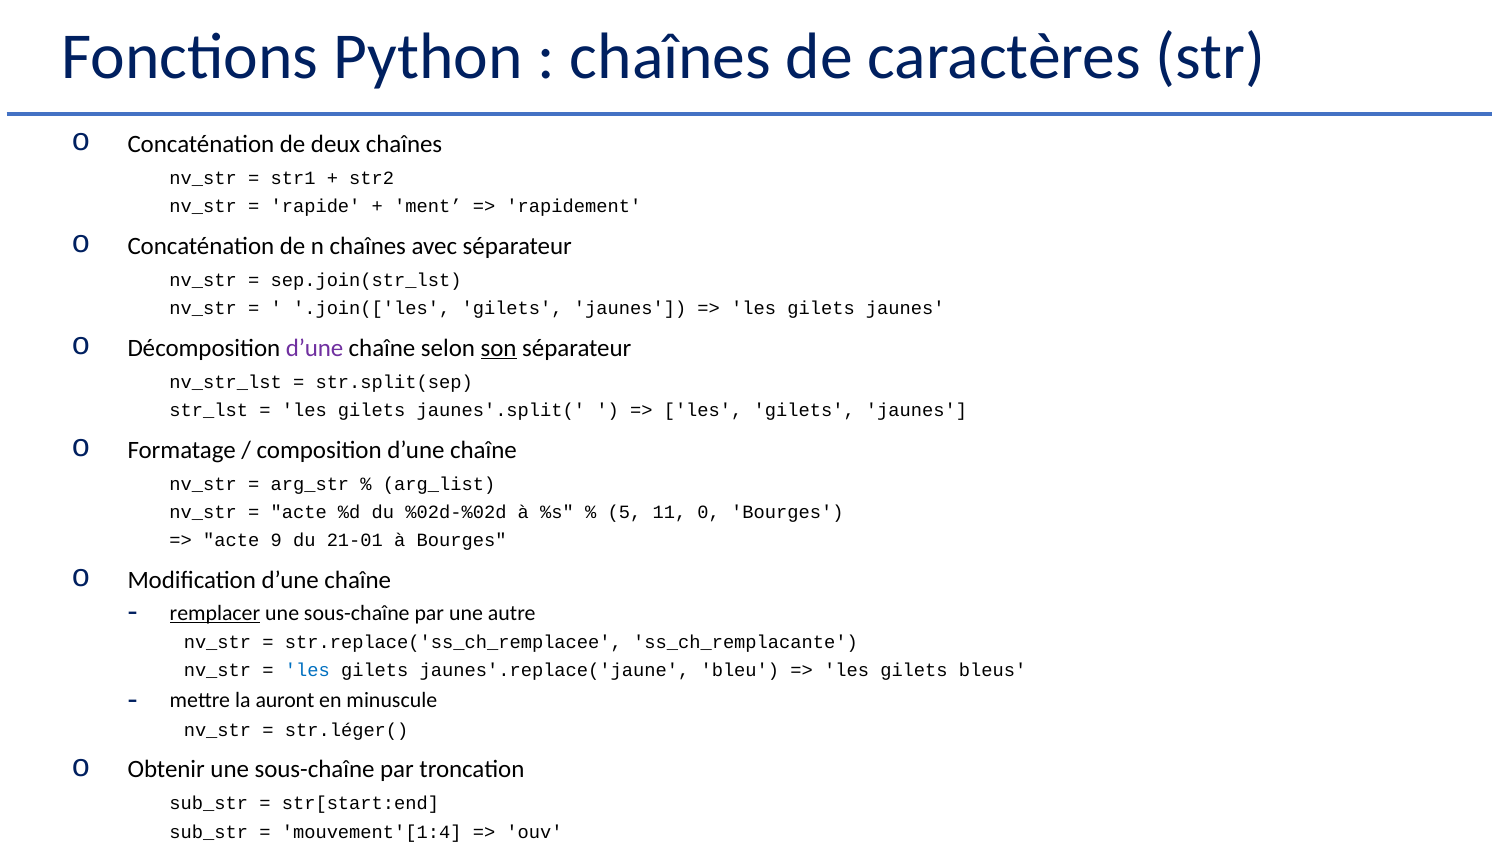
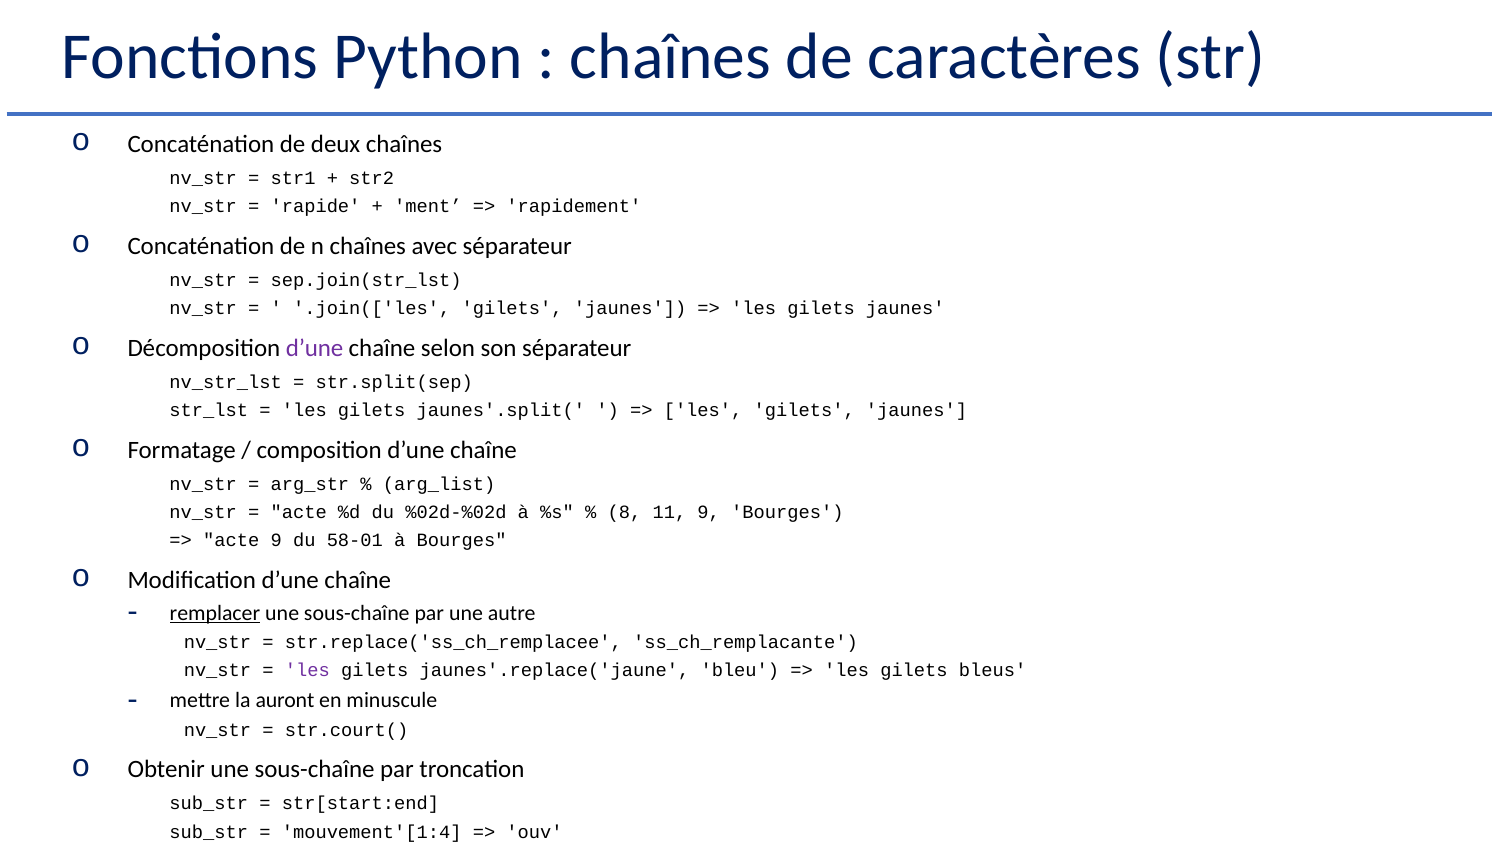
son underline: present -> none
5: 5 -> 8
11 0: 0 -> 9
21-01: 21-01 -> 58-01
les at (307, 671) colour: blue -> purple
str.léger(: str.léger( -> str.court(
